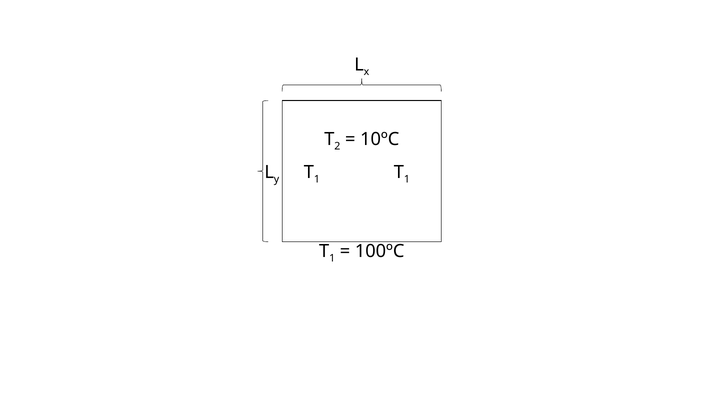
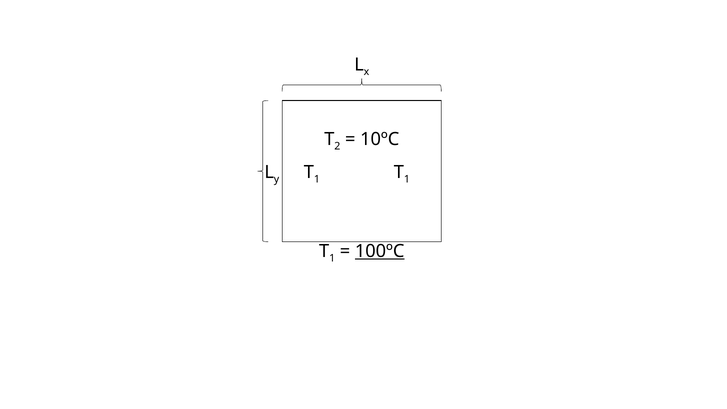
100ºC underline: none -> present
